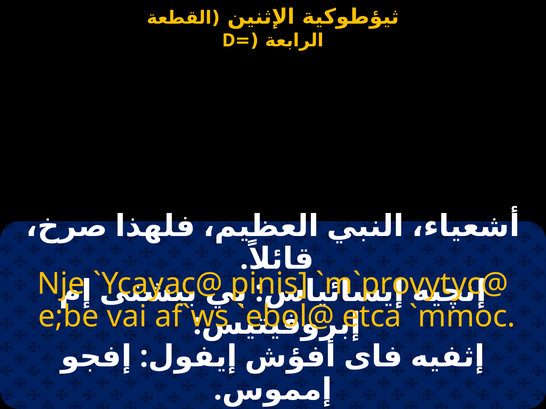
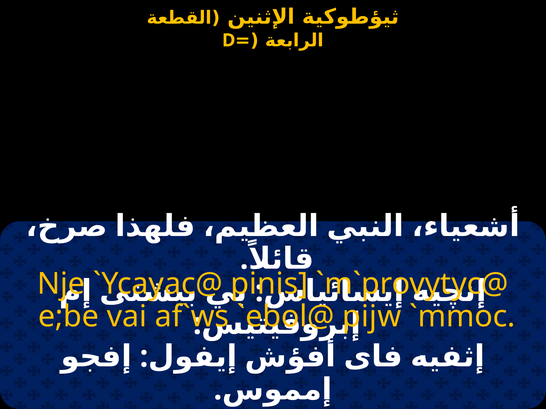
etca: etca -> pijw
